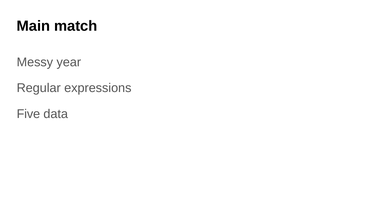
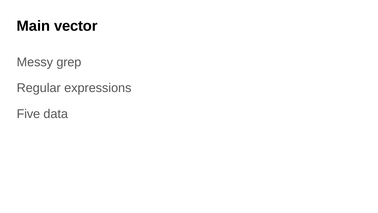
match: match -> vector
year: year -> grep
